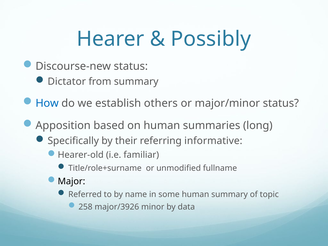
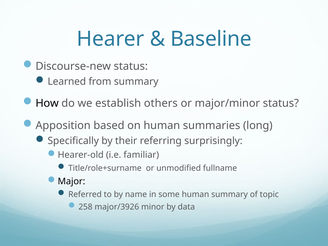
Possibly: Possibly -> Baseline
Dictator: Dictator -> Learned
How colour: blue -> black
informative: informative -> surprisingly
